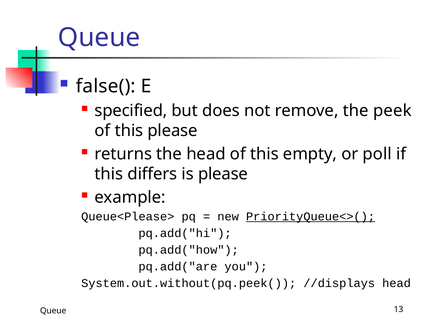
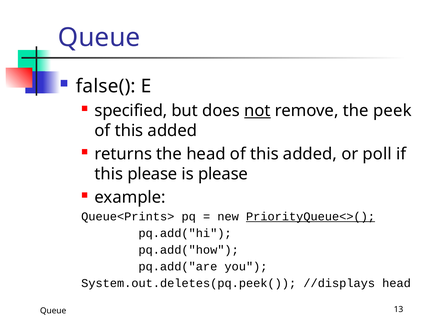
not underline: none -> present
please at (173, 131): please -> added
head of this empty: empty -> added
this differs: differs -> please
Queue<Please>: Queue<Please> -> Queue<Prints>
System.out.without(pq.peek(: System.out.without(pq.peek( -> System.out.deletes(pq.peek(
